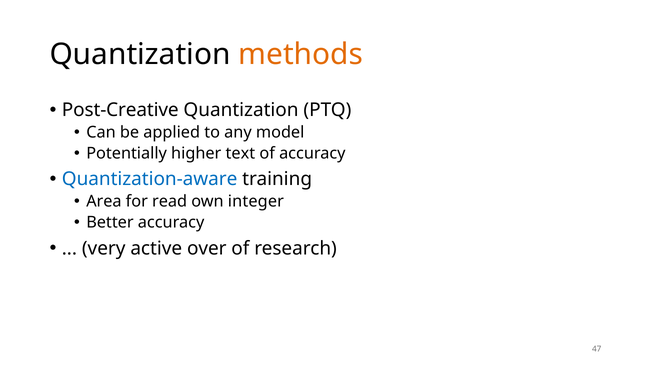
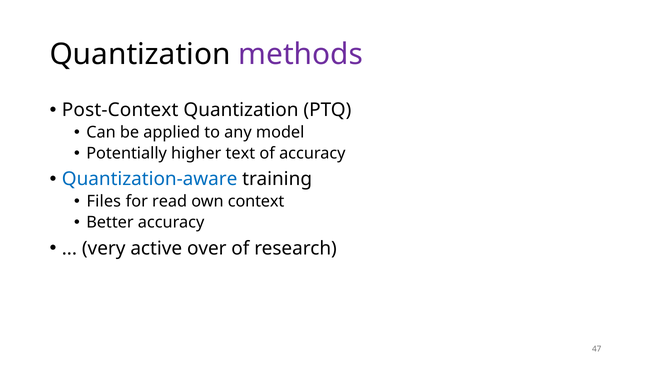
methods colour: orange -> purple
Post-Creative: Post-Creative -> Post-Context
Area: Area -> Files
integer: integer -> context
